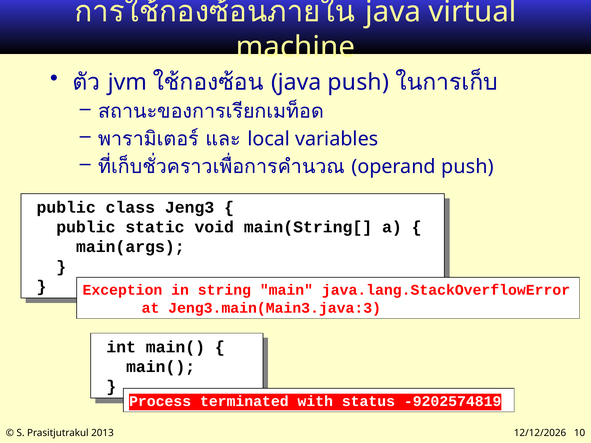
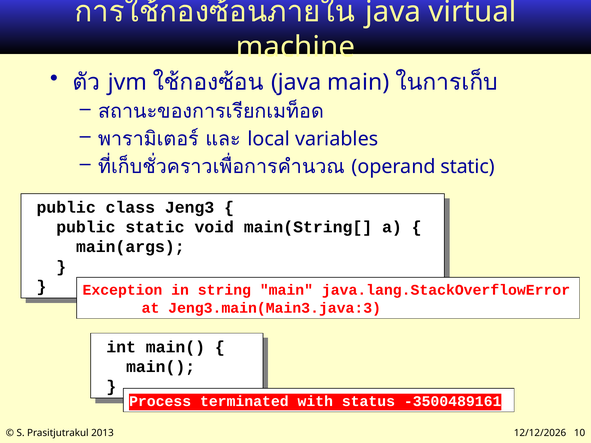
java push: push -> main
operand push: push -> static
-9202574819: -9202574819 -> -3500489161
